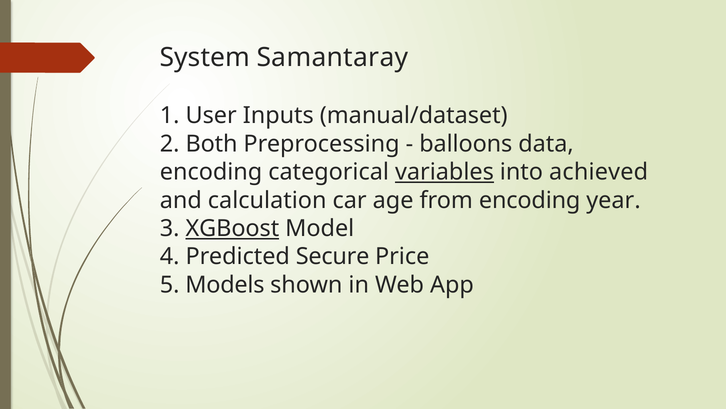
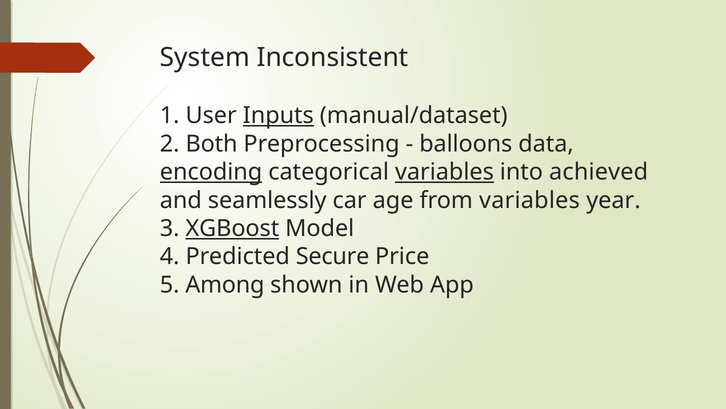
Samantaray: Samantaray -> Inconsistent
Inputs underline: none -> present
encoding at (211, 172) underline: none -> present
calculation: calculation -> seamlessly
from encoding: encoding -> variables
Models: Models -> Among
